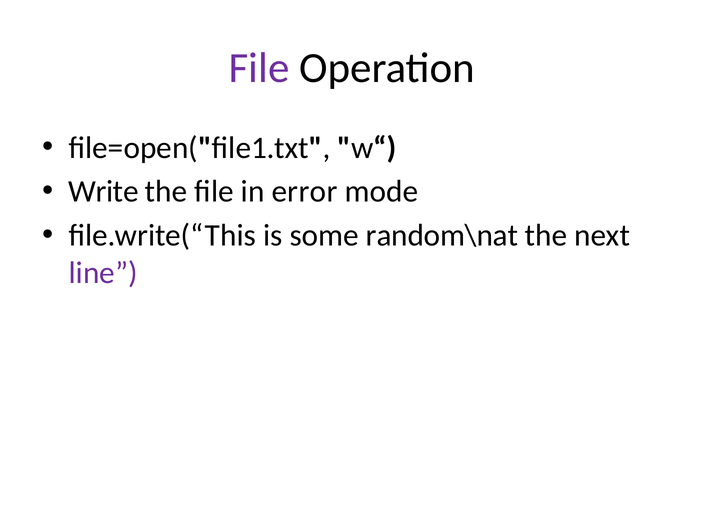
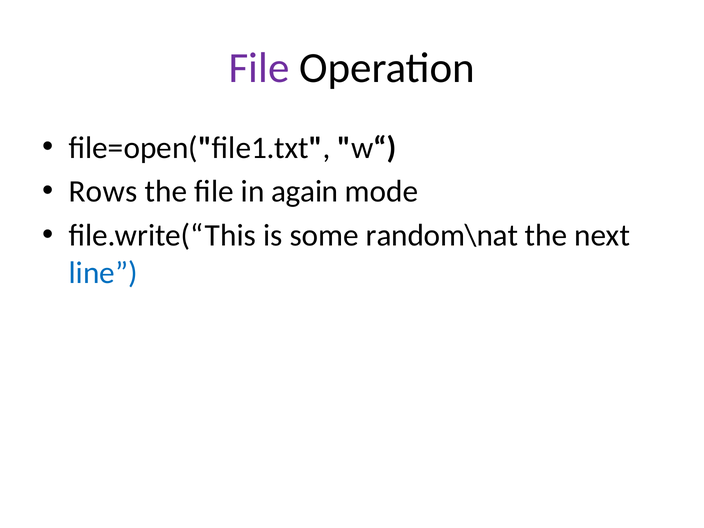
Write: Write -> Rows
error: error -> again
line colour: purple -> blue
